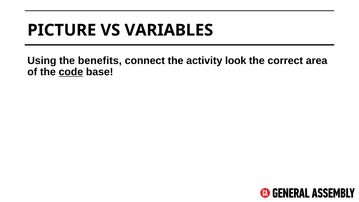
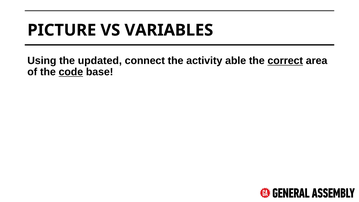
benefits: benefits -> updated
look: look -> able
correct underline: none -> present
